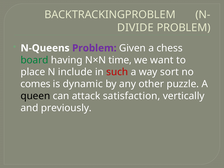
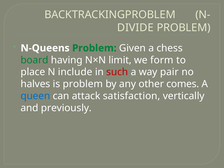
Problem at (94, 48) colour: purple -> green
time: time -> limit
want: want -> form
sort: sort -> pair
comes: comes -> halves
is dynamic: dynamic -> problem
puzzle: puzzle -> comes
queen colour: black -> blue
